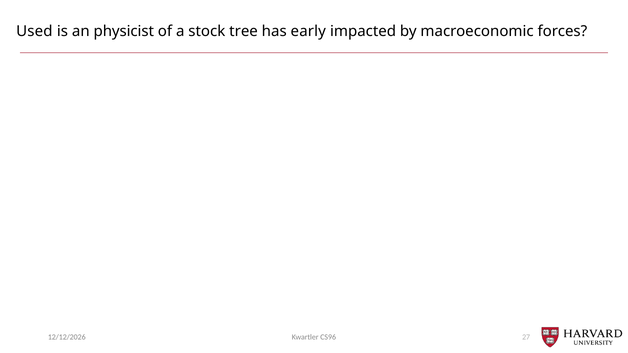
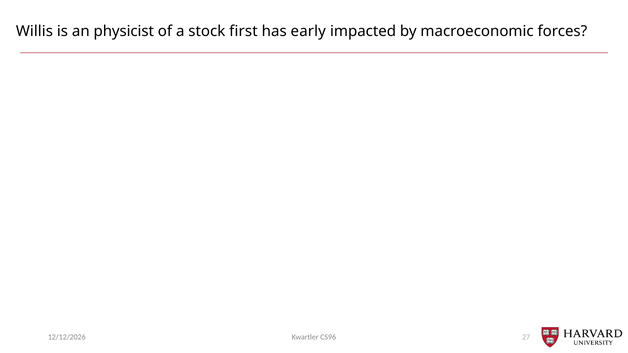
Used: Used -> Willis
tree: tree -> first
